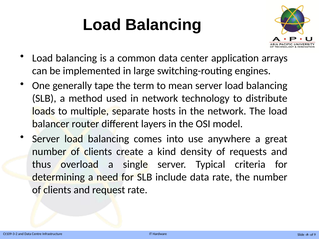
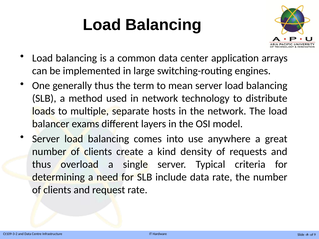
generally tape: tape -> thus
router: router -> exams
